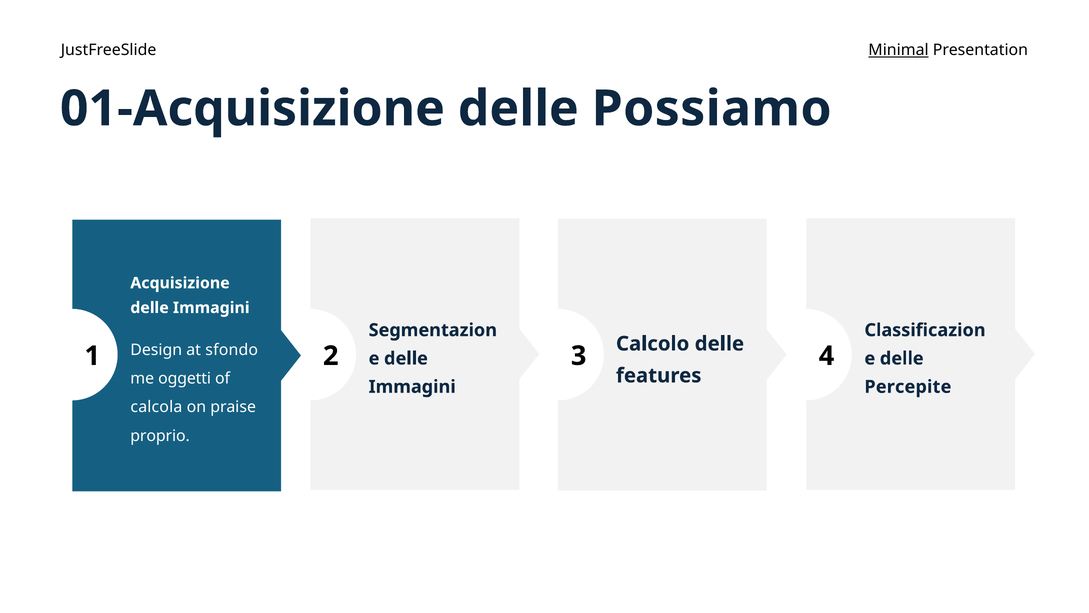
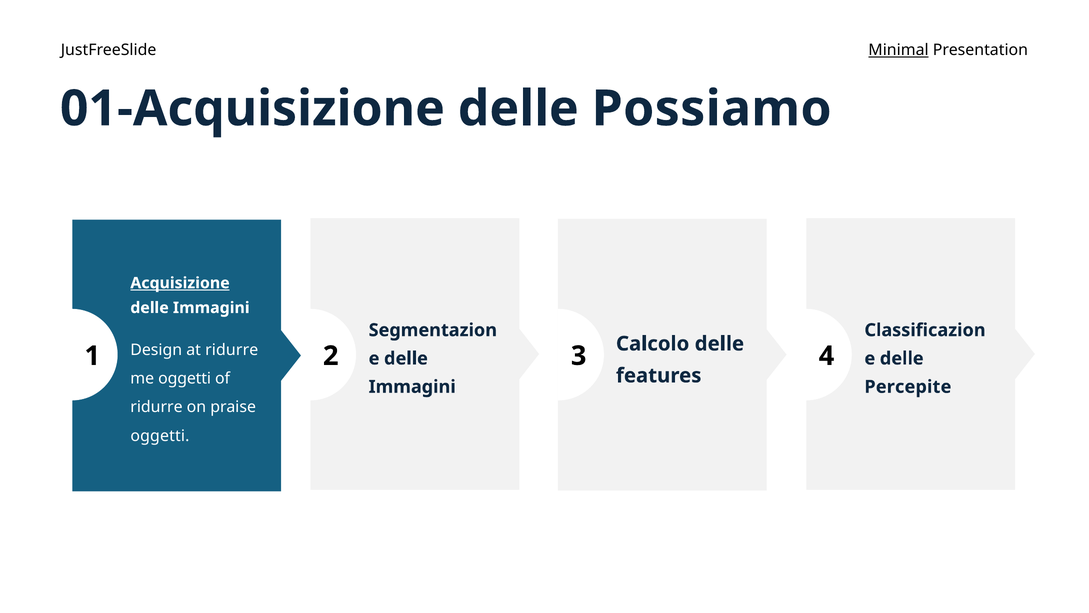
Acquisizione underline: none -> present
at sfondo: sfondo -> ridurre
calcola at (156, 407): calcola -> ridurre
proprio at (160, 436): proprio -> oggetti
